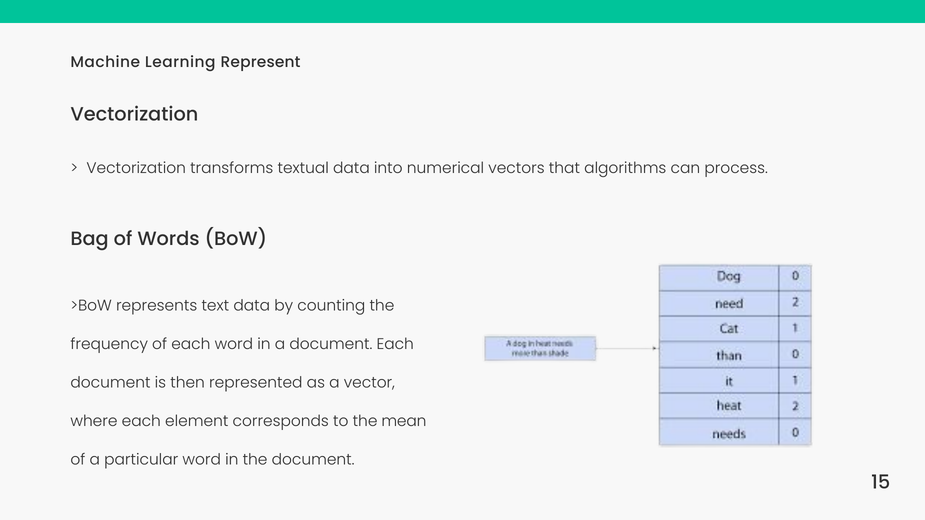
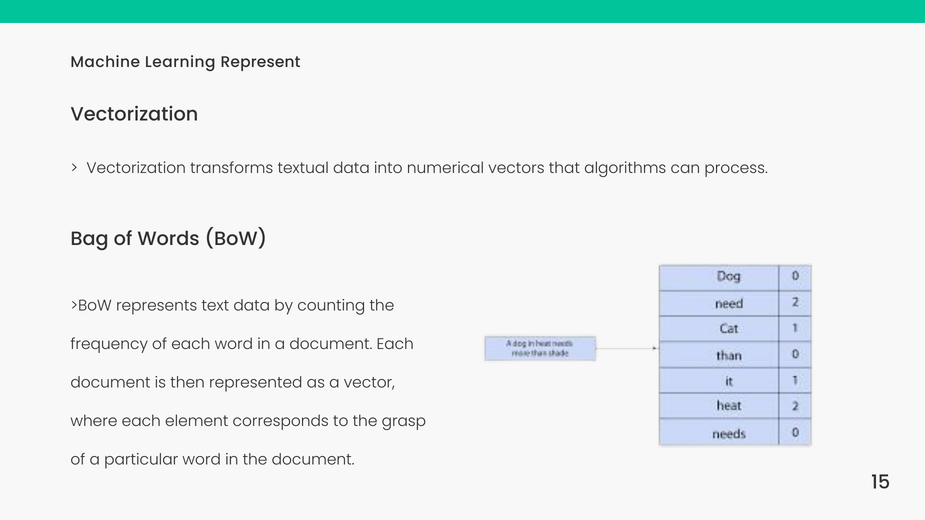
mean: mean -> grasp
